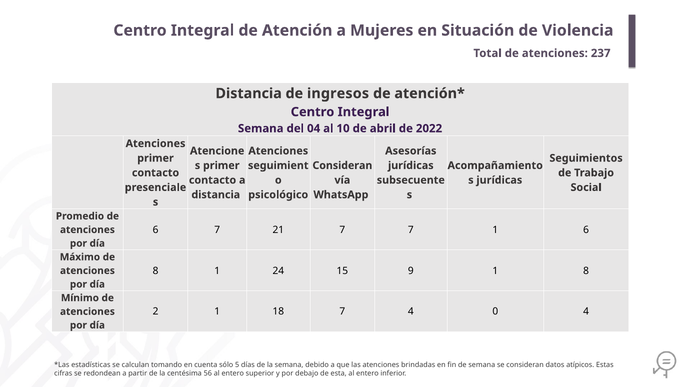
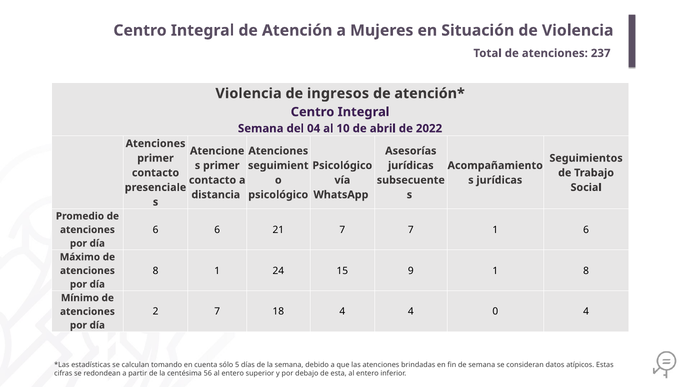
Distancia at (249, 94): Distancia -> Violencia
Consideran at (342, 166): Consideran -> Psicológico
6 7: 7 -> 6
2 1: 1 -> 7
18 7: 7 -> 4
